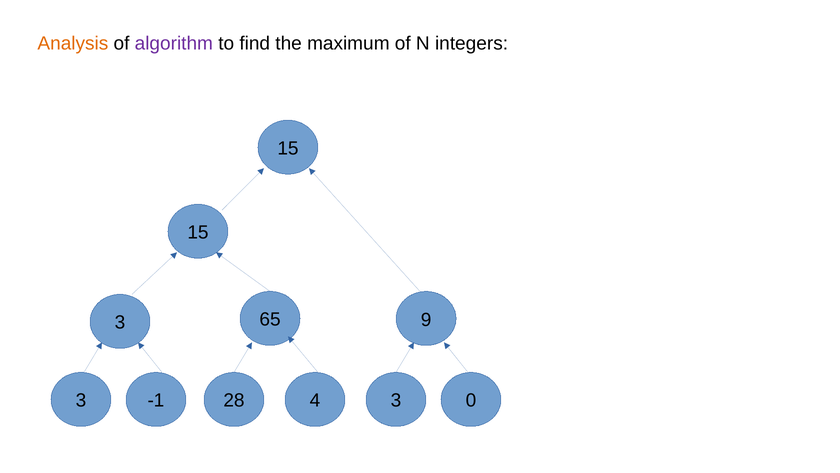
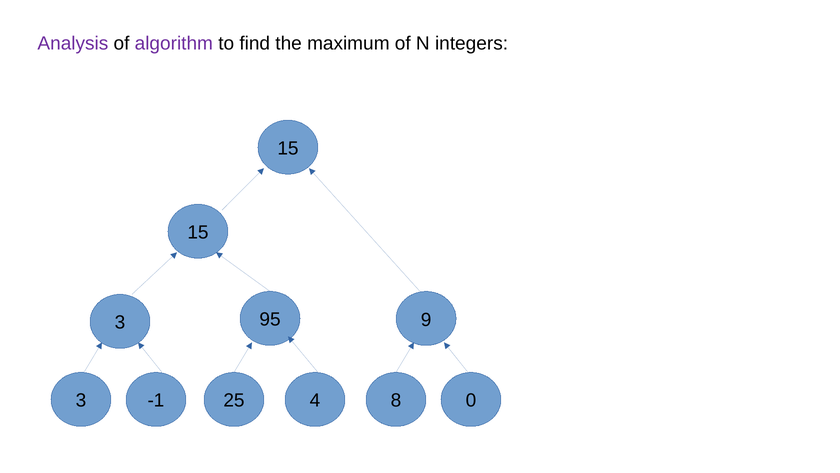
Analysis colour: orange -> purple
65: 65 -> 95
28: 28 -> 25
4 3: 3 -> 8
